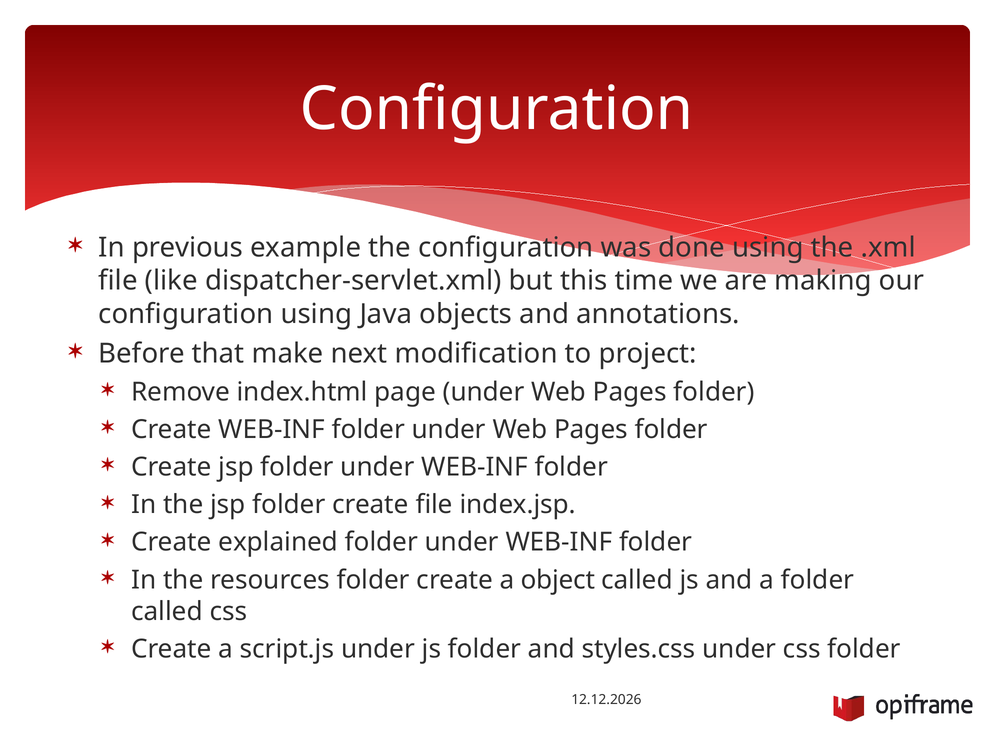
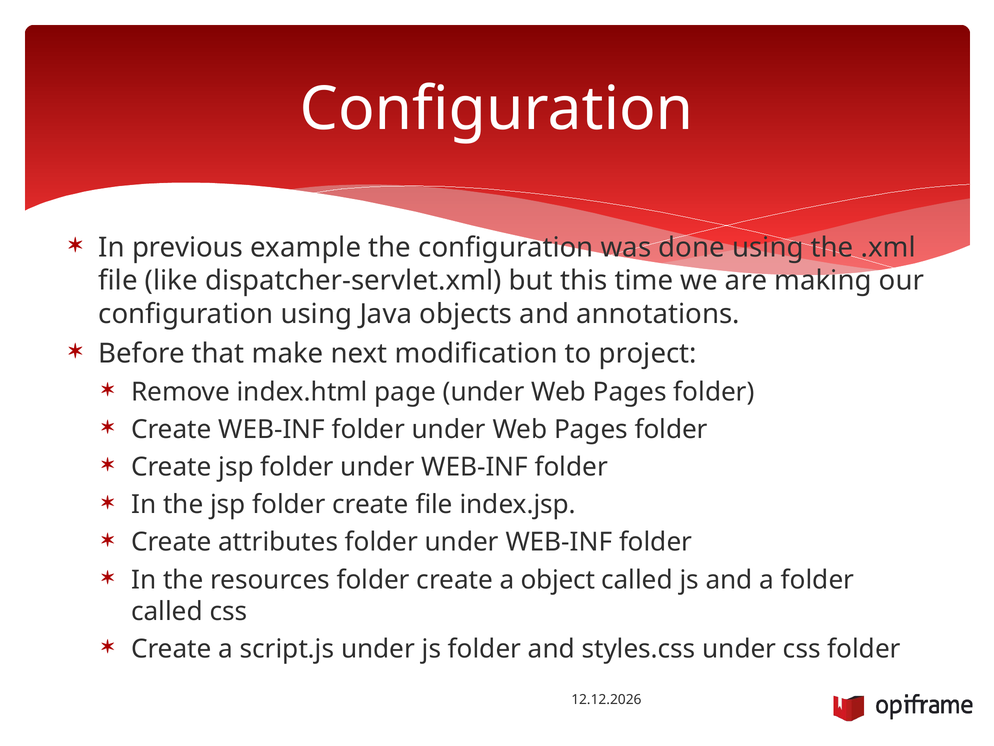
explained: explained -> attributes
